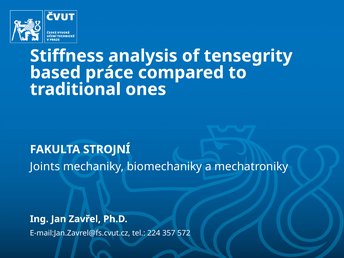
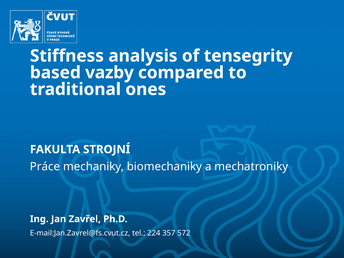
práce: práce -> vazby
Joints: Joints -> Práce
